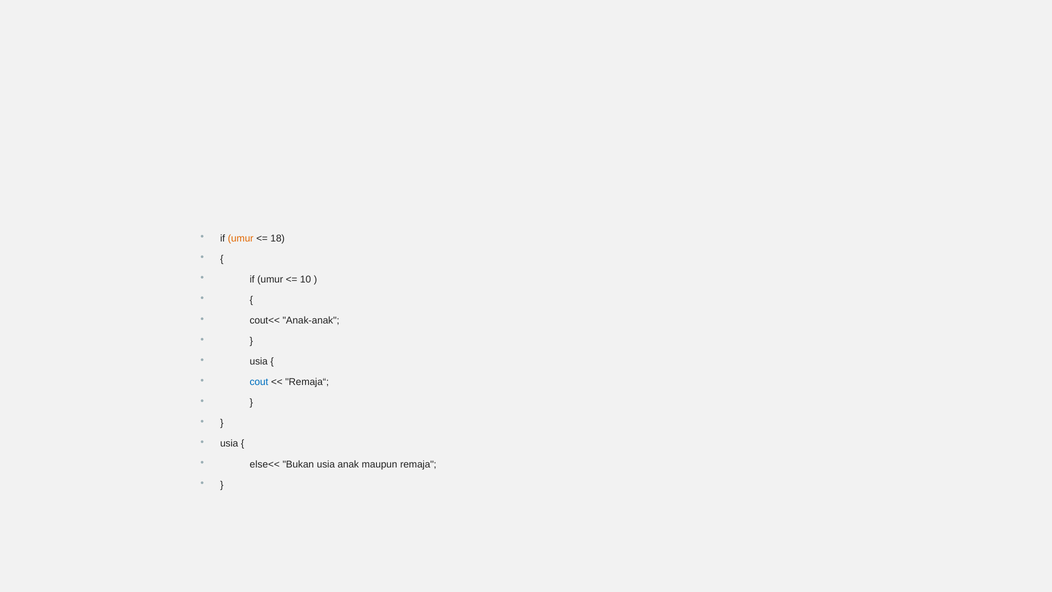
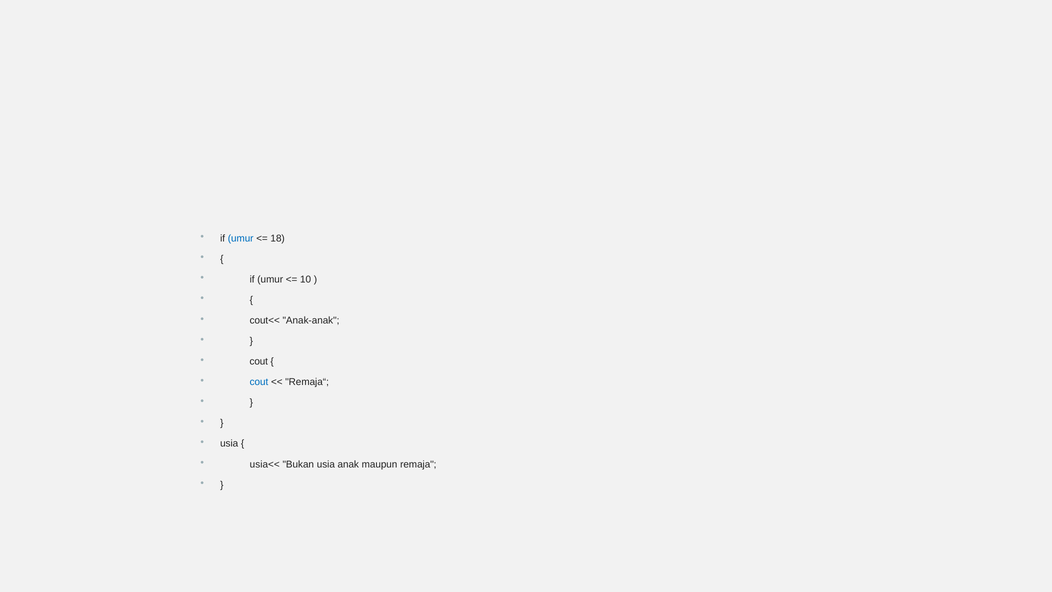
umur at (241, 238) colour: orange -> blue
usia at (259, 361): usia -> cout
else<<: else<< -> usia<<
